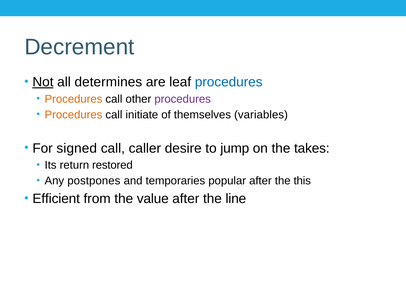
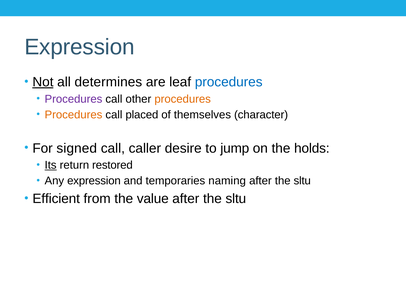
Decrement at (79, 47): Decrement -> Expression
Procedures at (74, 99) colour: orange -> purple
procedures at (183, 99) colour: purple -> orange
initiate: initiate -> placed
variables: variables -> character
takes: takes -> holds
Its underline: none -> present
Any postpones: postpones -> expression
popular: popular -> naming
this at (302, 181): this -> sltu
line at (236, 199): line -> sltu
